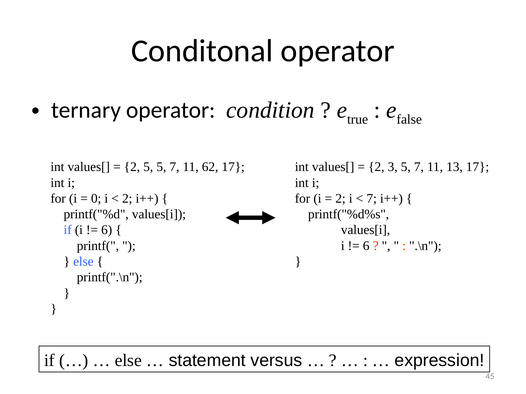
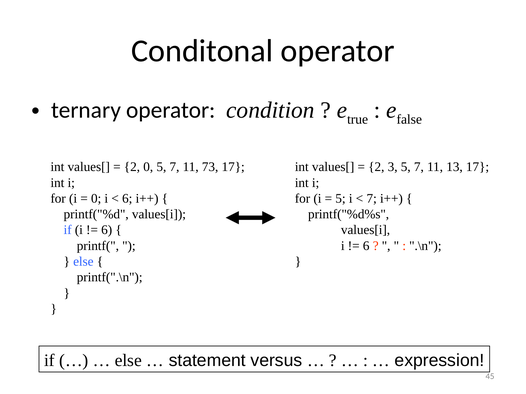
2 5: 5 -> 0
62: 62 -> 73
2 at (127, 199): 2 -> 6
2 at (341, 199): 2 -> 5
